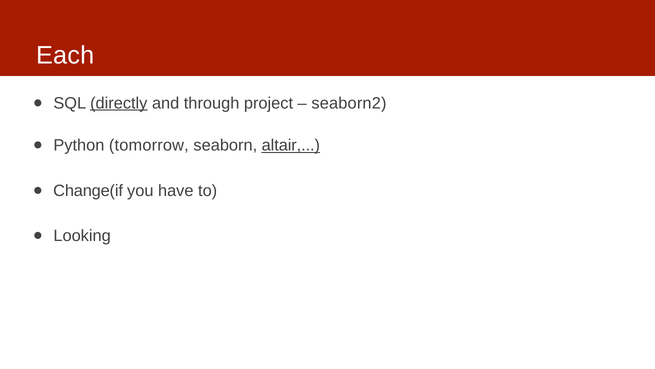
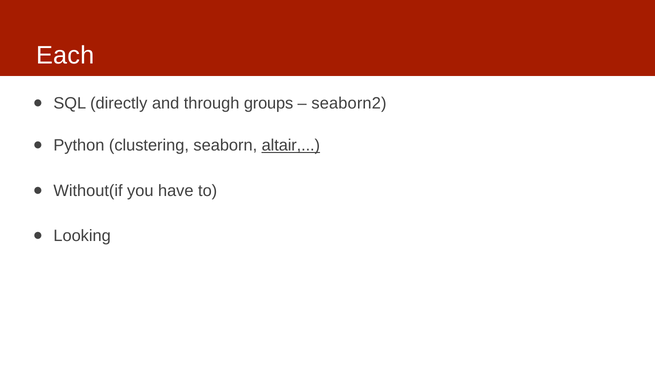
directly underline: present -> none
project: project -> groups
tomorrow: tomorrow -> clustering
Change(if: Change(if -> Without(if
